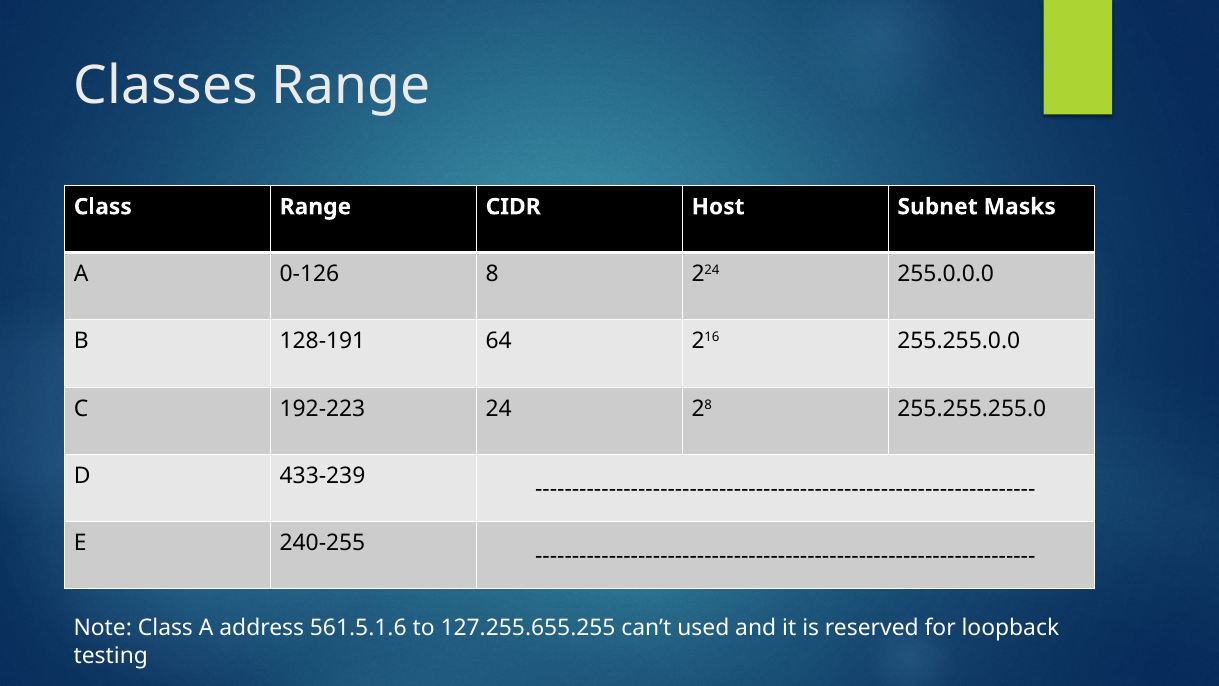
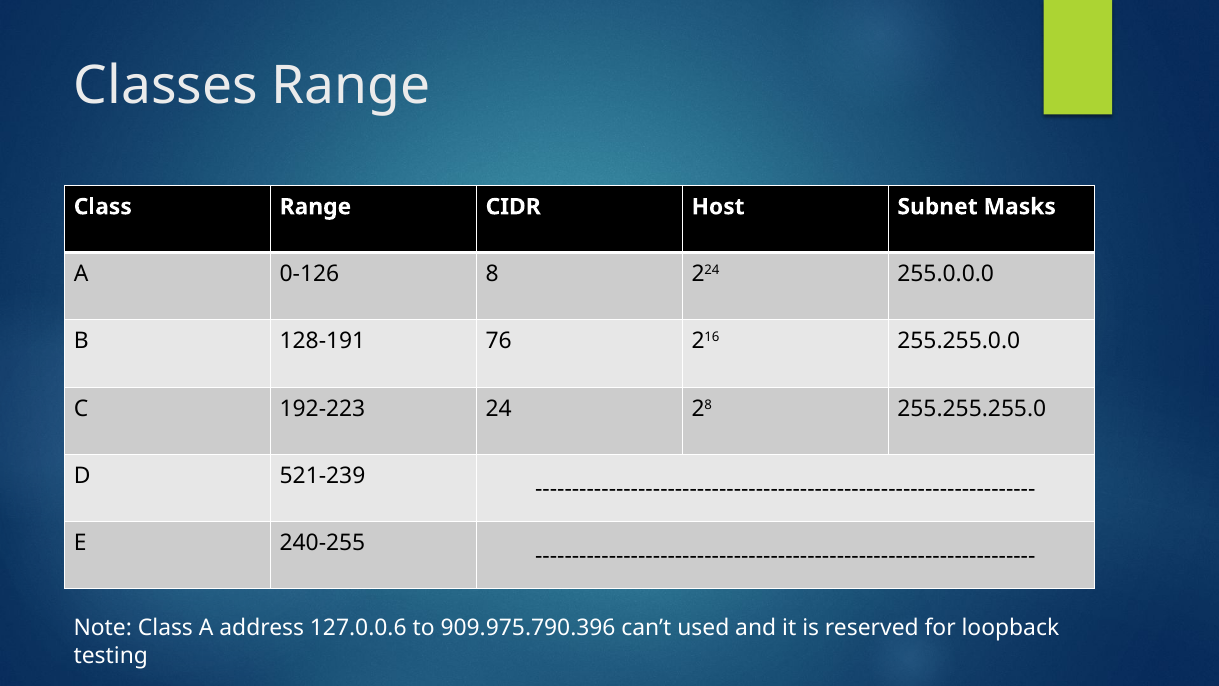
64: 64 -> 76
433-239: 433-239 -> 521-239
561.5.1.6: 561.5.1.6 -> 127.0.0.6
127.255.655.255: 127.255.655.255 -> 909.975.790.396
